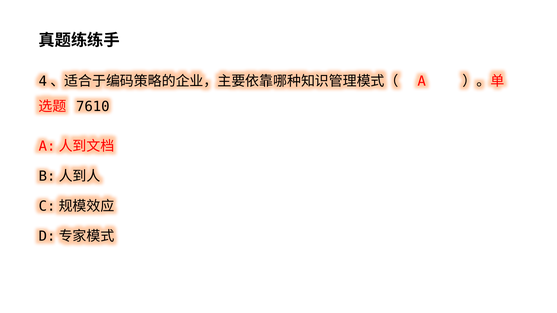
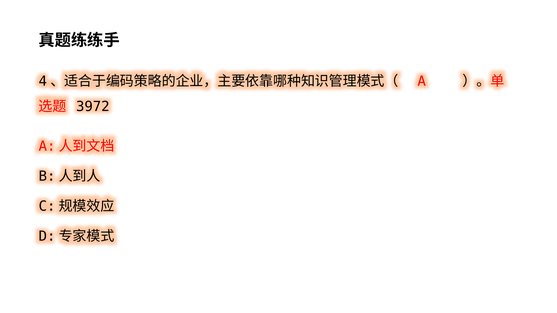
7610: 7610 -> 3972
